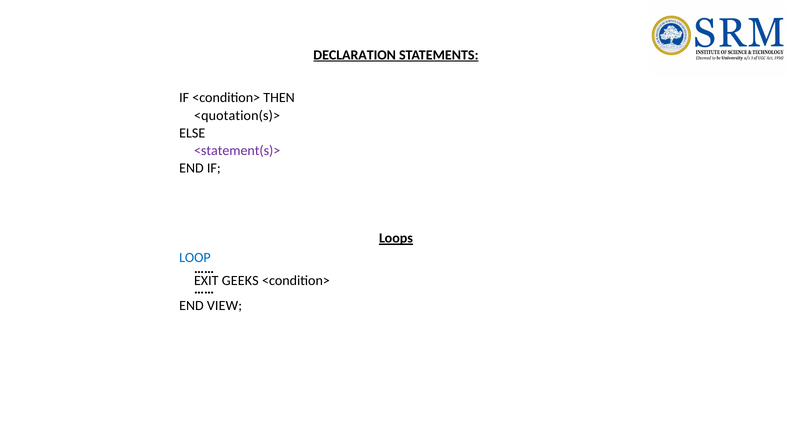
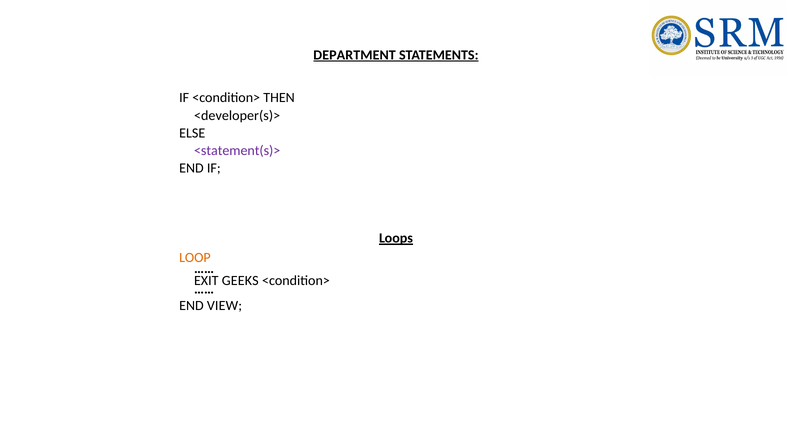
DECLARATION: DECLARATION -> DEPARTMENT
<quotation(s)>: <quotation(s)> -> <developer(s)>
LOOP colour: blue -> orange
